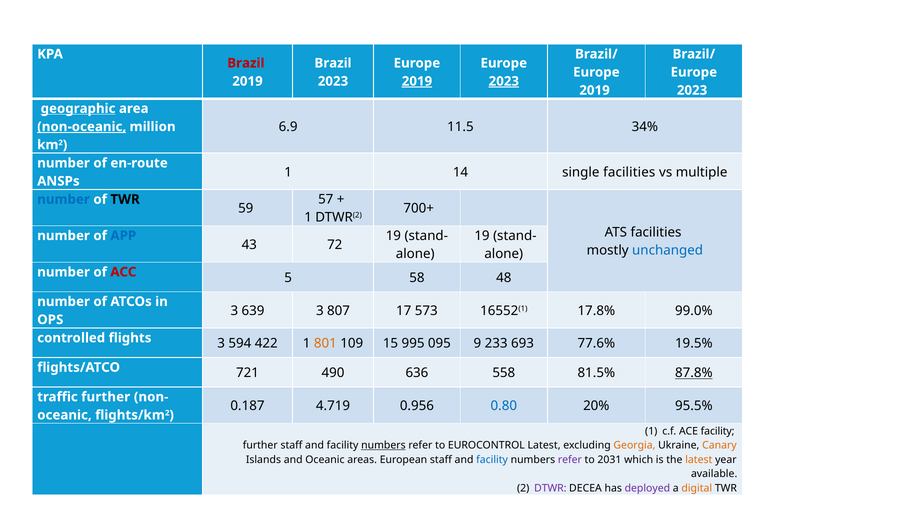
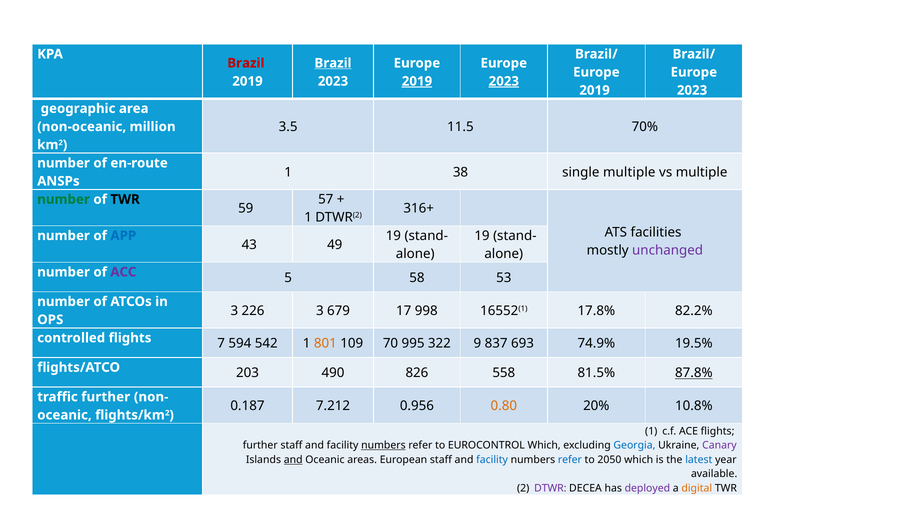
Brazil at (333, 63) underline: none -> present
geographic underline: present -> none
6.9: 6.9 -> 3.5
34%: 34% -> 70%
non-oceanic underline: present -> none
14: 14 -> 38
single facilities: facilities -> multiple
number at (64, 199) colour: blue -> green
700+: 700+ -> 316+
72: 72 -> 49
unchanged colour: blue -> purple
ACC colour: red -> purple
48: 48 -> 53
639: 639 -> 226
807: 807 -> 679
573: 573 -> 998
99.0%: 99.0% -> 82.2%
flights 3: 3 -> 7
422: 422 -> 542
15: 15 -> 70
095: 095 -> 322
233: 233 -> 837
77.6%: 77.6% -> 74.9%
721: 721 -> 203
636: 636 -> 826
4.719: 4.719 -> 7.212
0.80 colour: blue -> orange
95.5%: 95.5% -> 10.8%
ACE facility: facility -> flights
EUROCONTROL Latest: Latest -> Which
Georgia colour: orange -> blue
Canary colour: orange -> purple
and at (293, 460) underline: none -> present
refer at (570, 460) colour: purple -> blue
2031: 2031 -> 2050
latest at (699, 460) colour: orange -> blue
